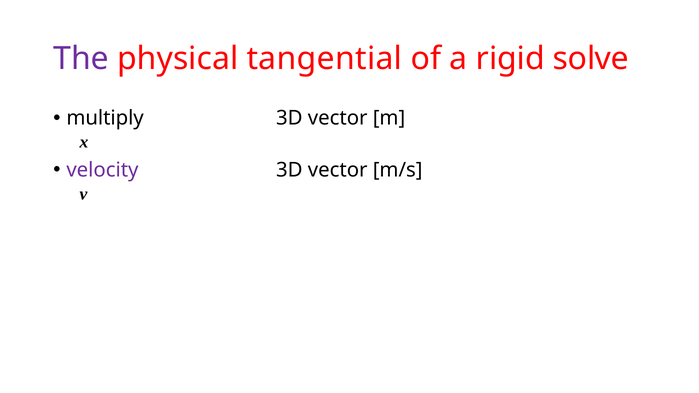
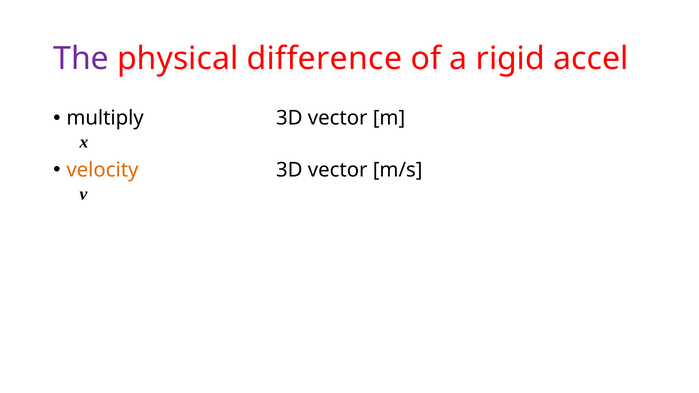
tangential: tangential -> difference
solve: solve -> accel
velocity colour: purple -> orange
